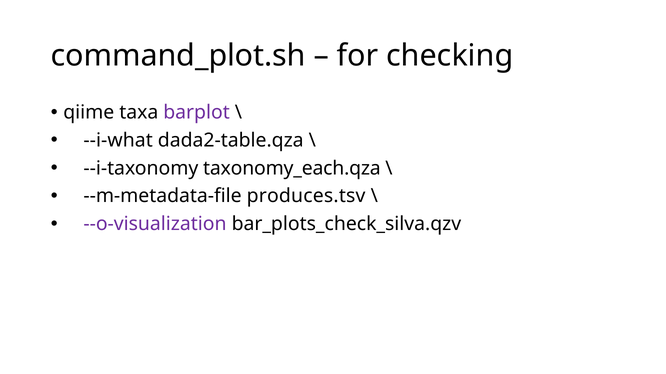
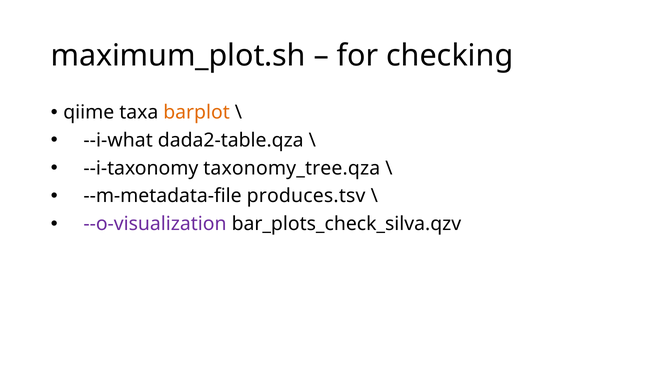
command_plot.sh: command_plot.sh -> maximum_plot.sh
barplot colour: purple -> orange
taxonomy_each.qza: taxonomy_each.qza -> taxonomy_tree.qza
